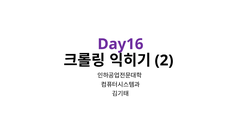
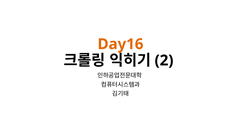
Day16 colour: purple -> orange
